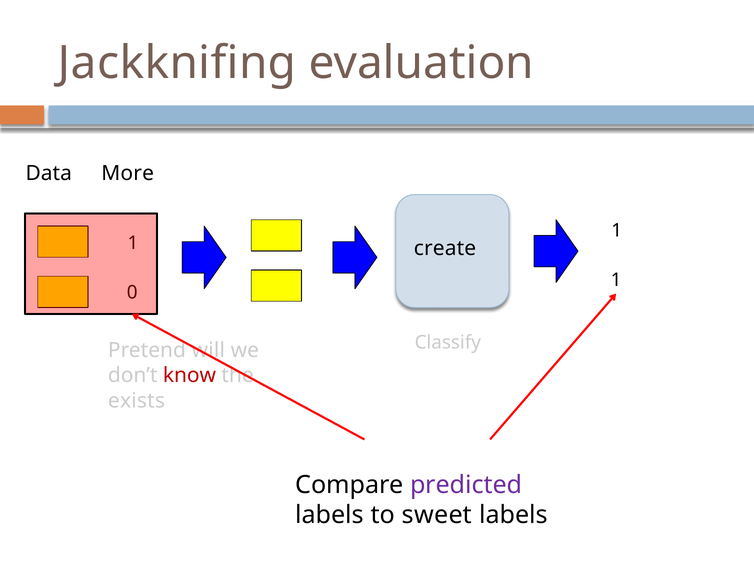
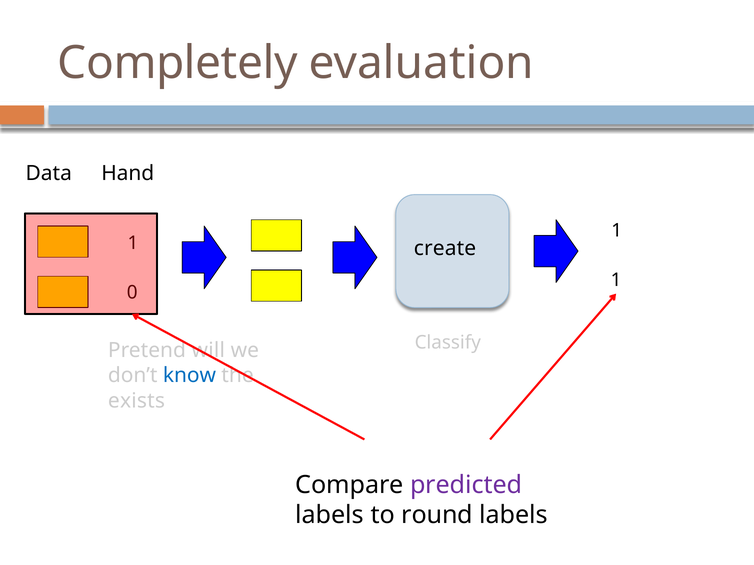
Jackknifing: Jackknifing -> Completely
More: More -> Hand
know colour: red -> blue
sweet: sweet -> round
